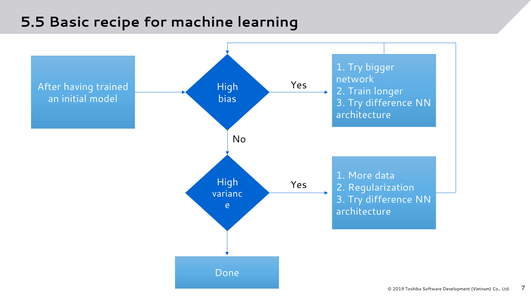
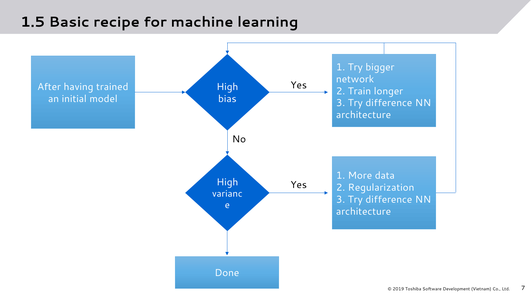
5.5: 5.5 -> 1.5
